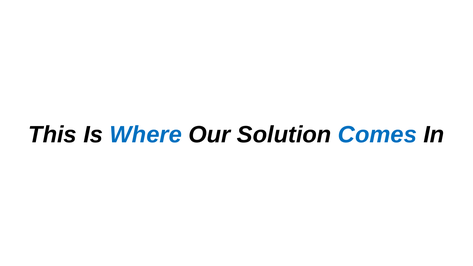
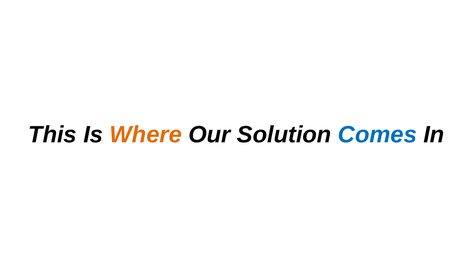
Where colour: blue -> orange
